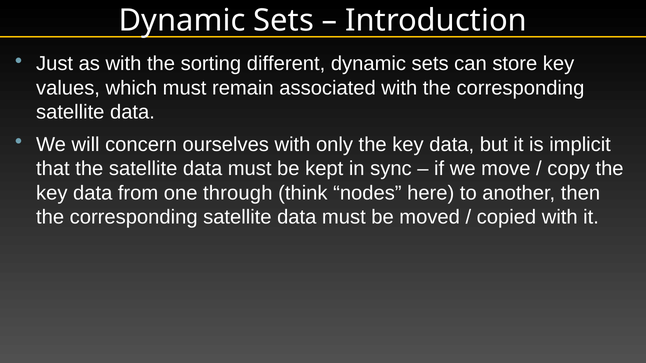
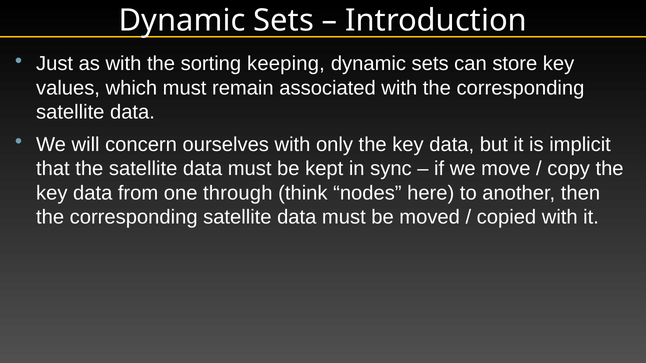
different: different -> keeping
